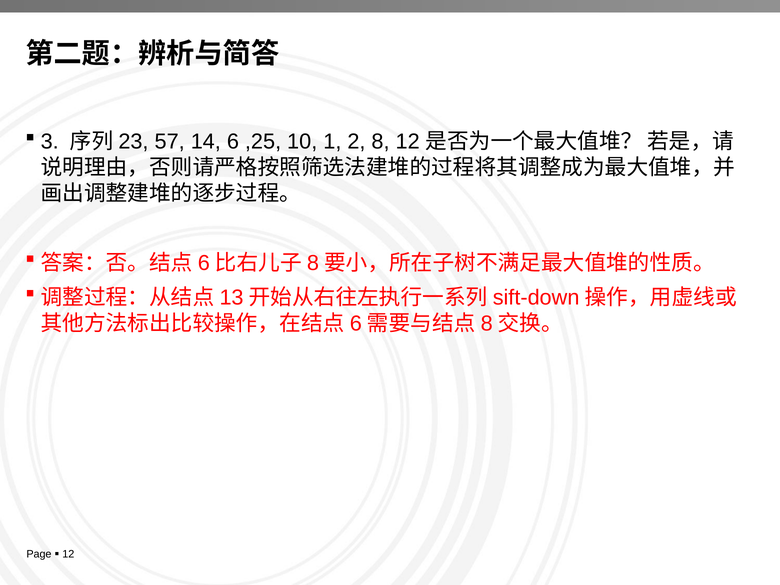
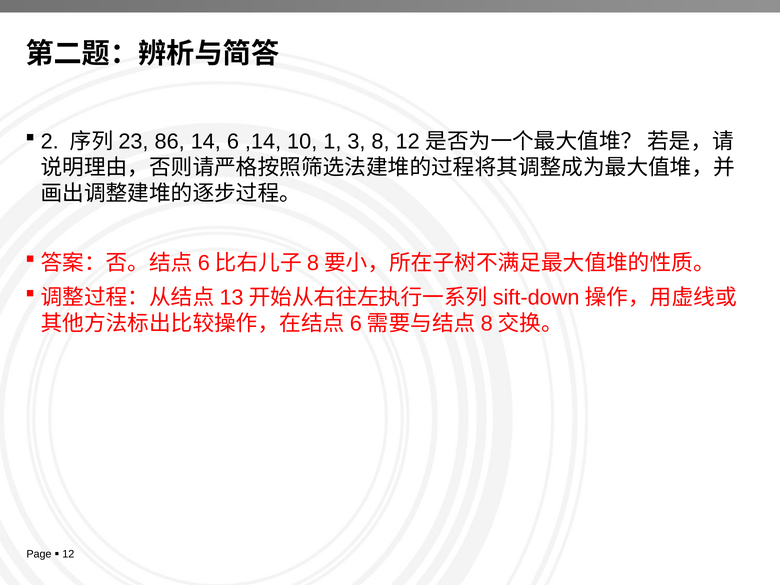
3: 3 -> 2
57: 57 -> 86
,25: ,25 -> ,14
2: 2 -> 3
